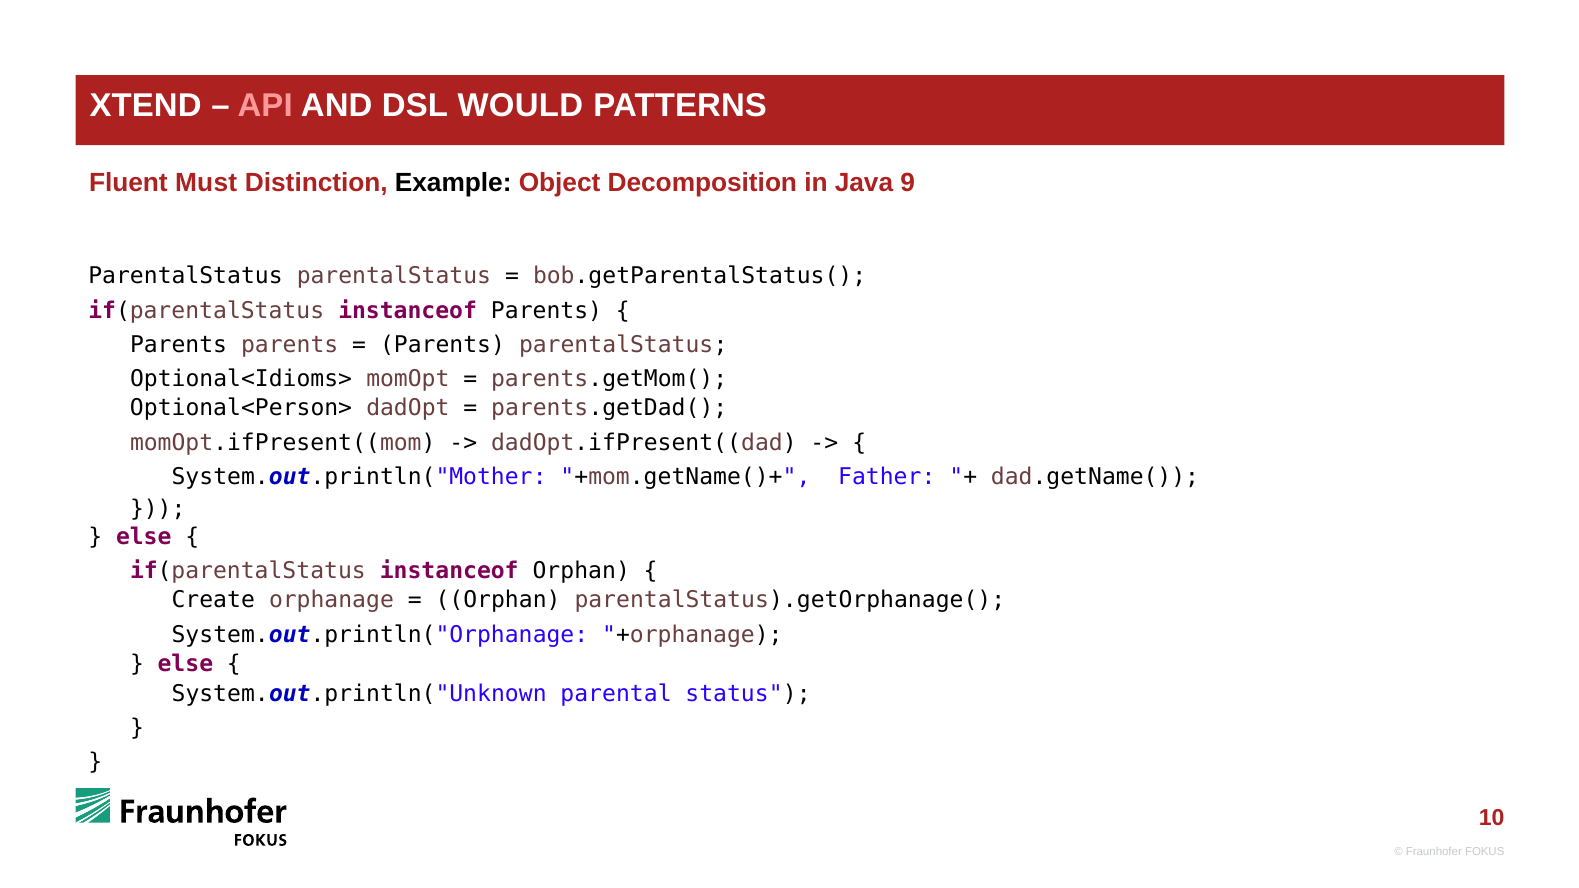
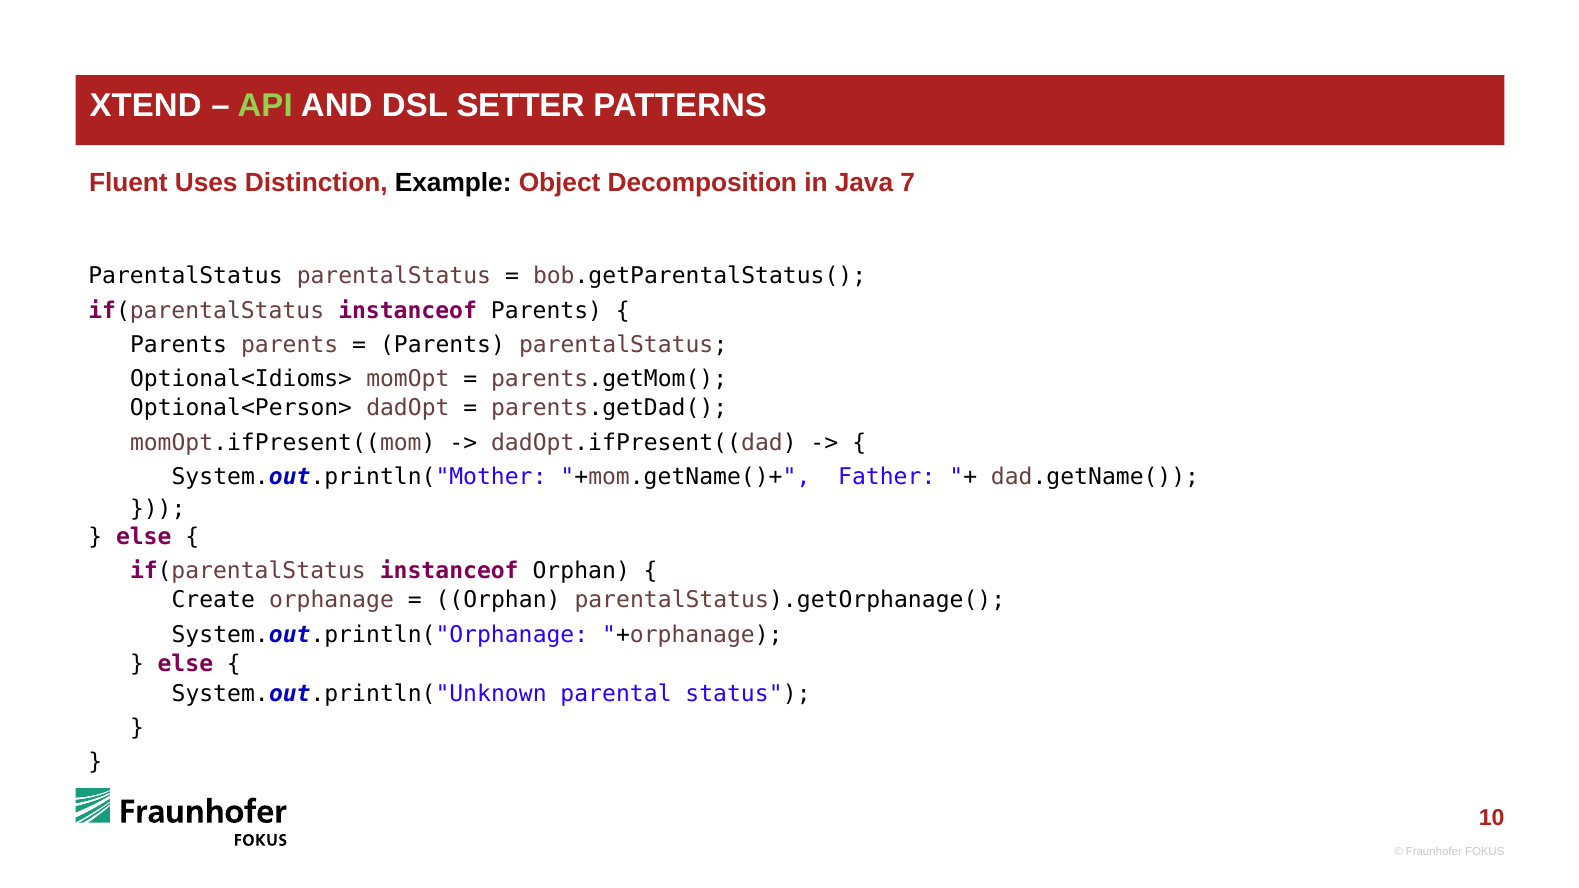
API colour: pink -> light green
WOULD: WOULD -> SETTER
Must: Must -> Uses
9: 9 -> 7
